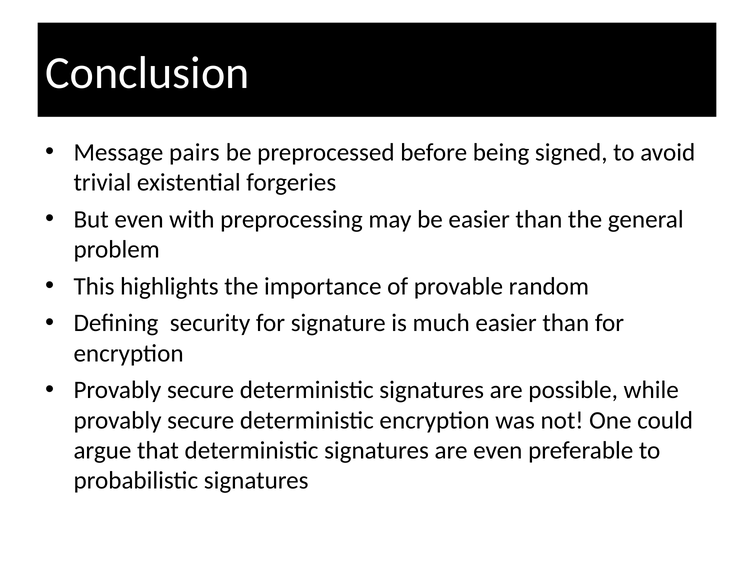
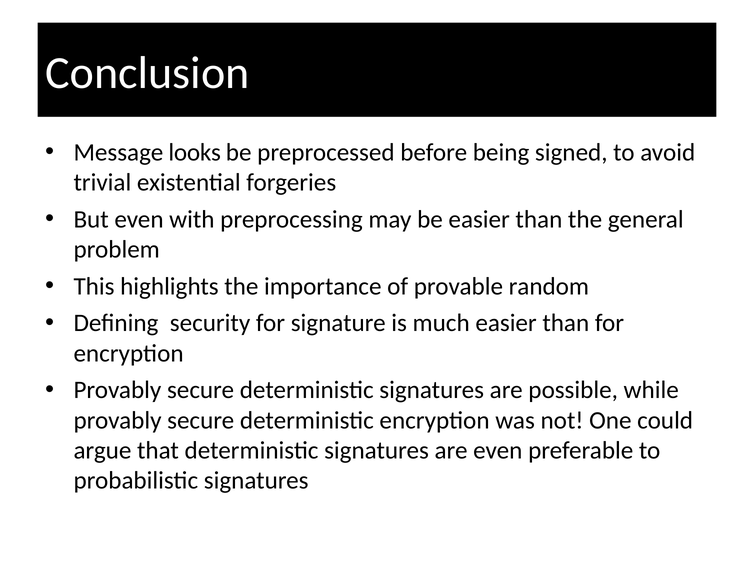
pairs: pairs -> looks
